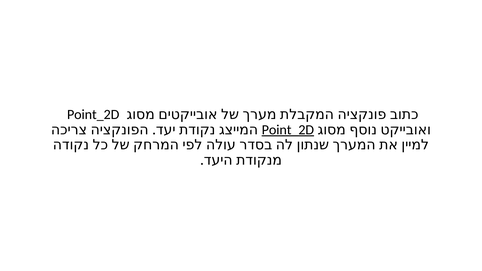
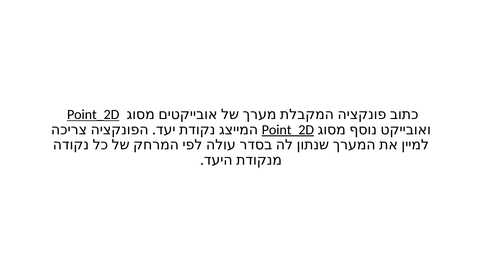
Point_2D at (93, 115) underline: none -> present
